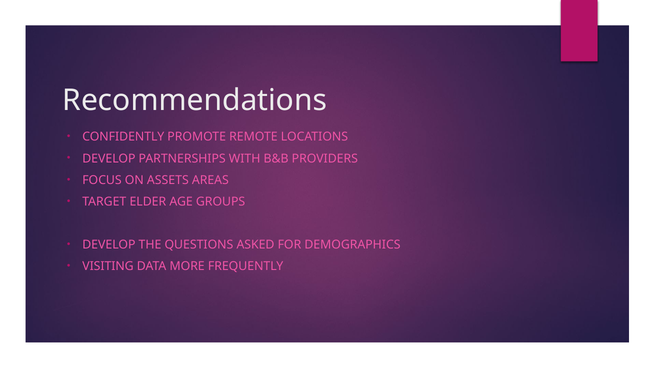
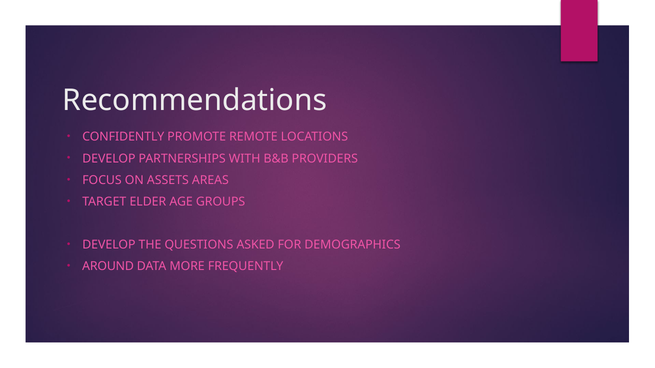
VISITING: VISITING -> AROUND
